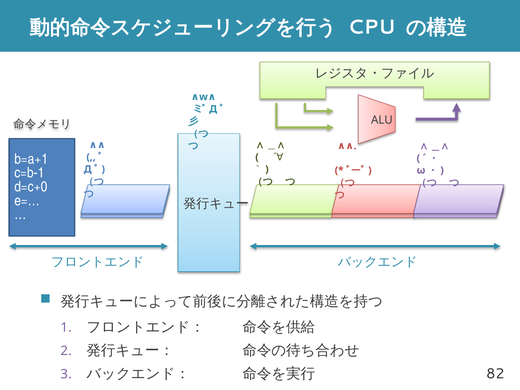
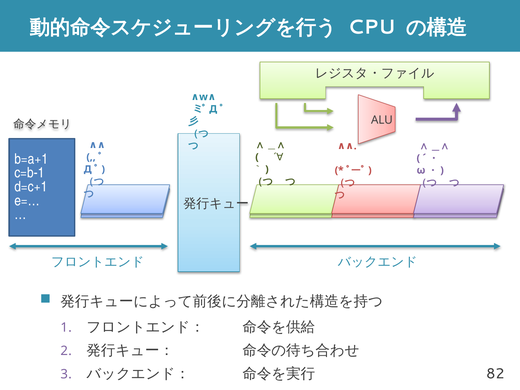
d=c+0: d=c+0 -> d=c+1
